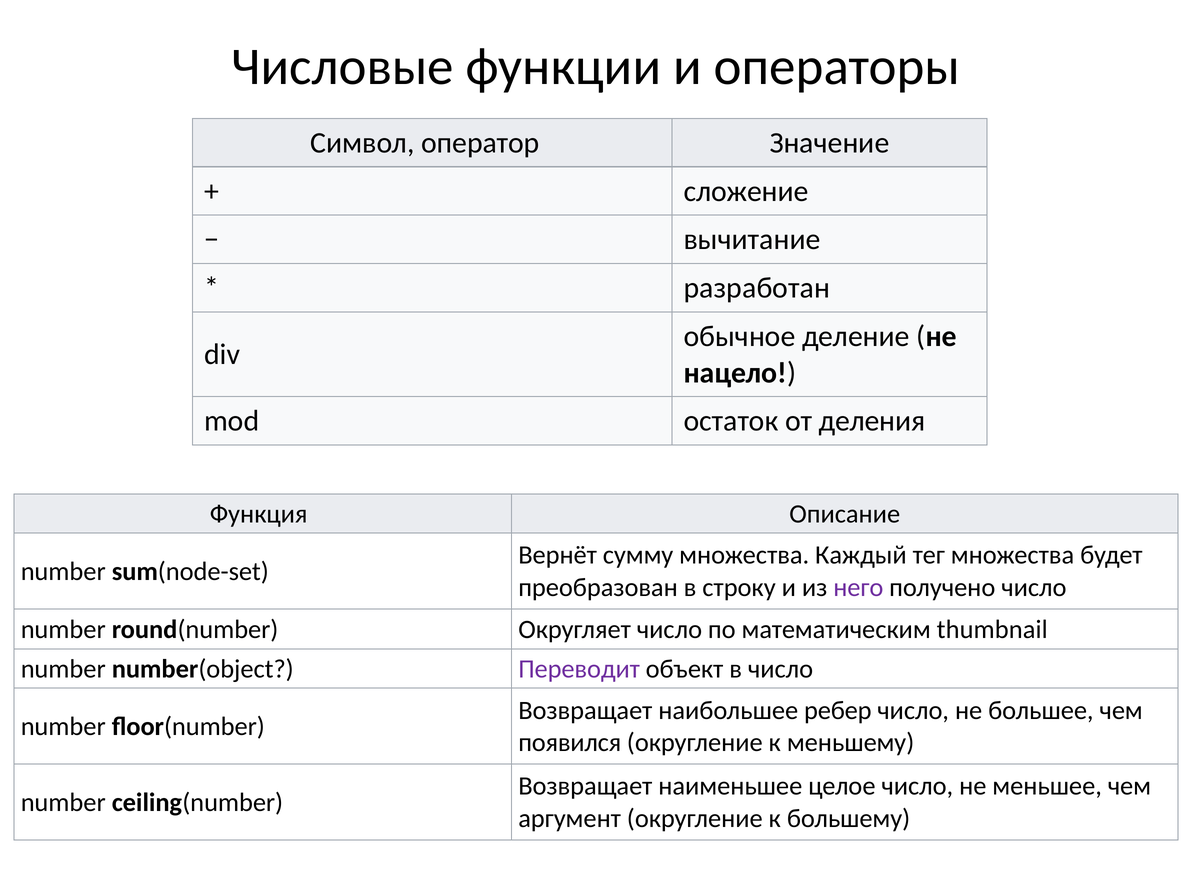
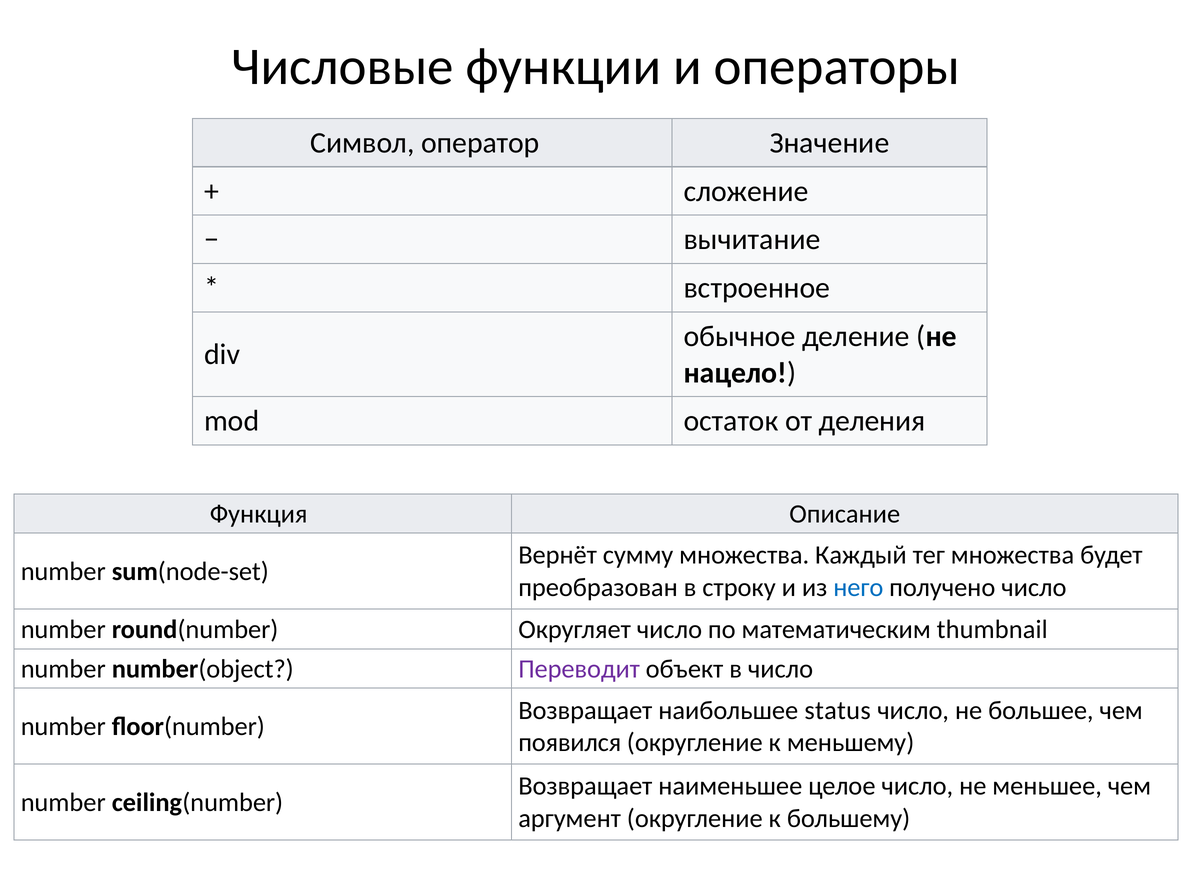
разработан: разработан -> встроенное
него colour: purple -> blue
ребер: ребер -> status
